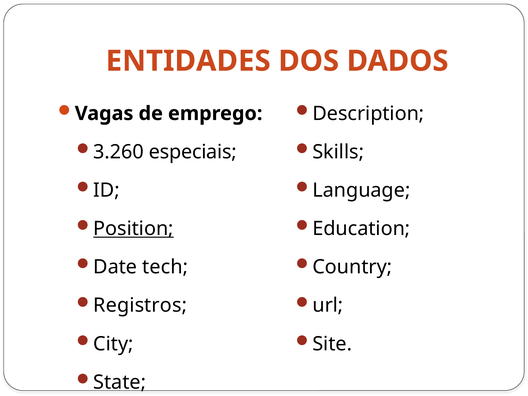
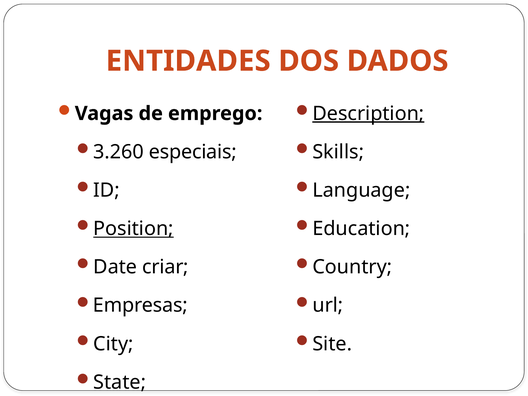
Description underline: none -> present
tech: tech -> criar
Registros: Registros -> Empresas
